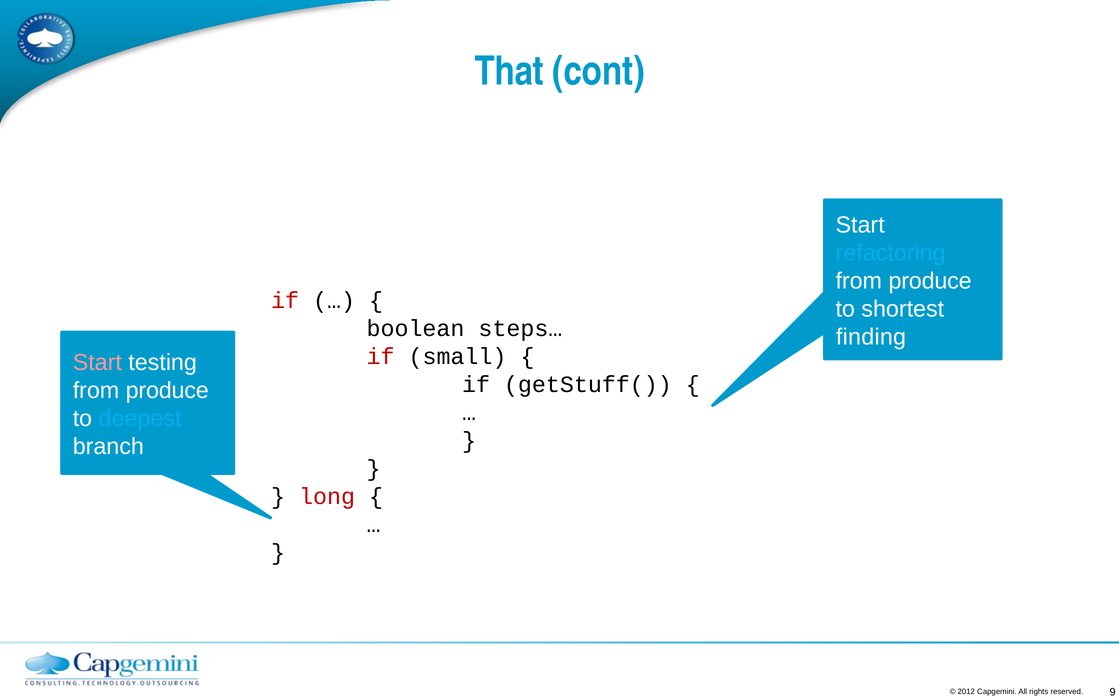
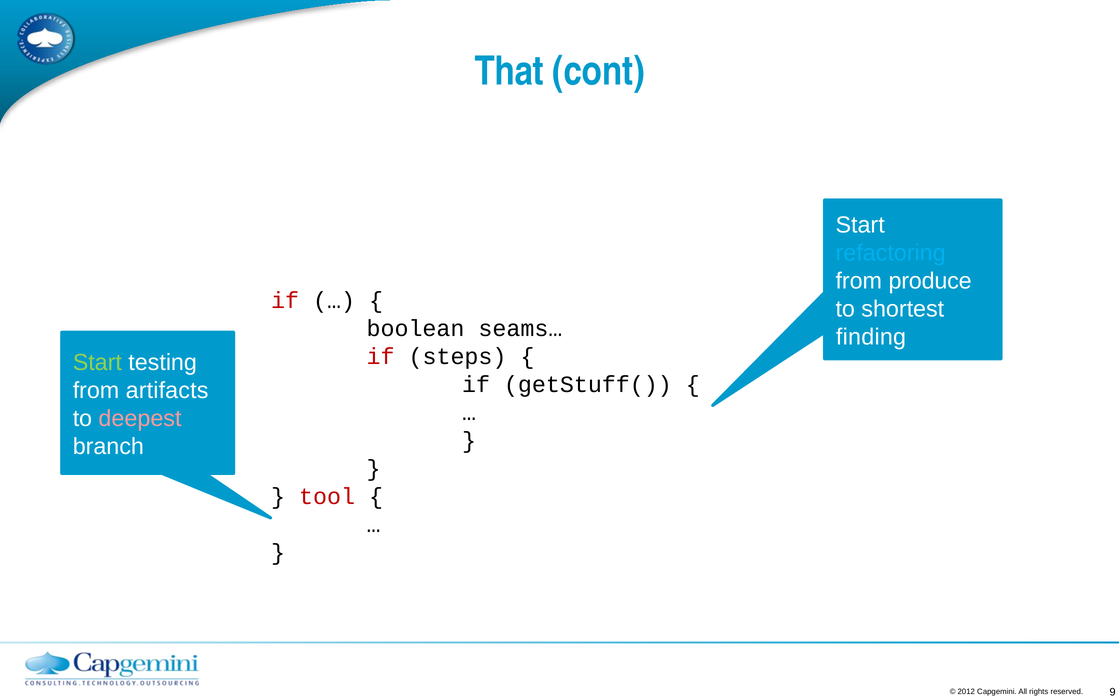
steps…: steps… -> seams…
small: small -> steps
Start at (97, 362) colour: pink -> light green
produce at (167, 390): produce -> artifacts
deepest colour: light blue -> pink
long: long -> tool
